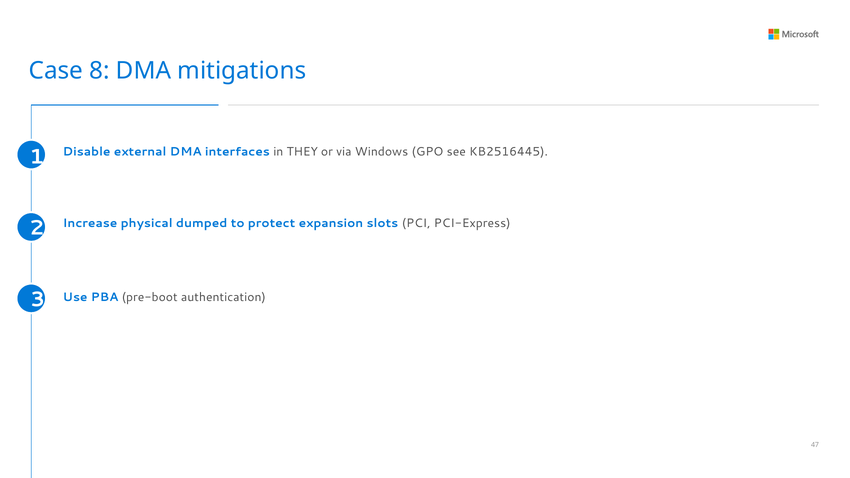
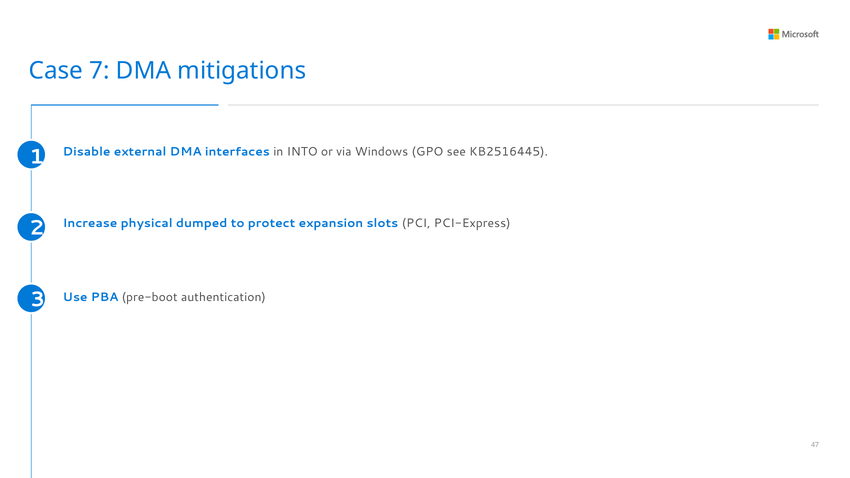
8: 8 -> 7
THEY: THEY -> INTO
